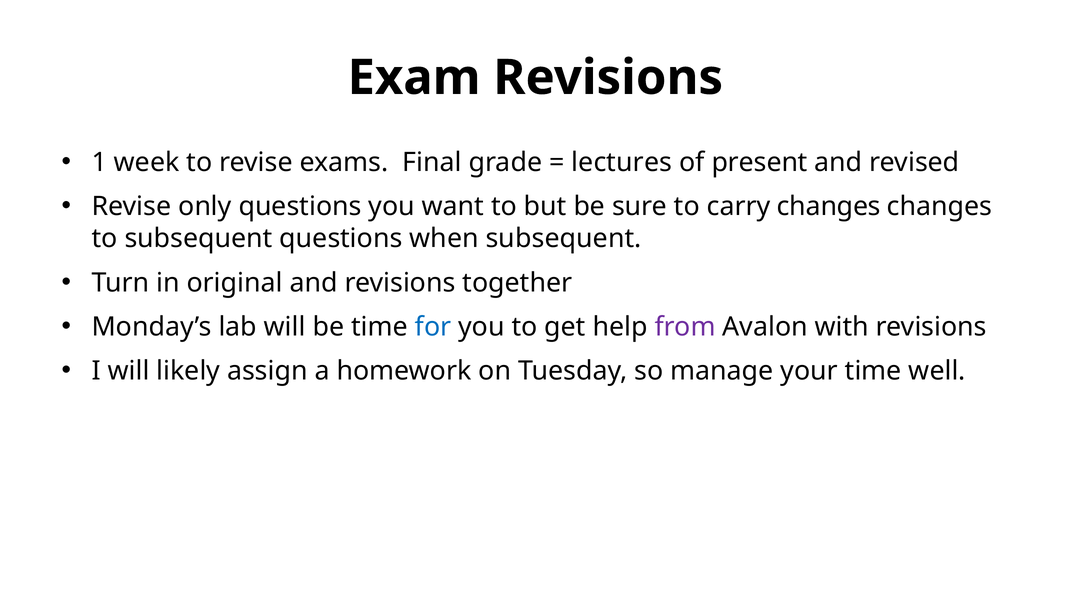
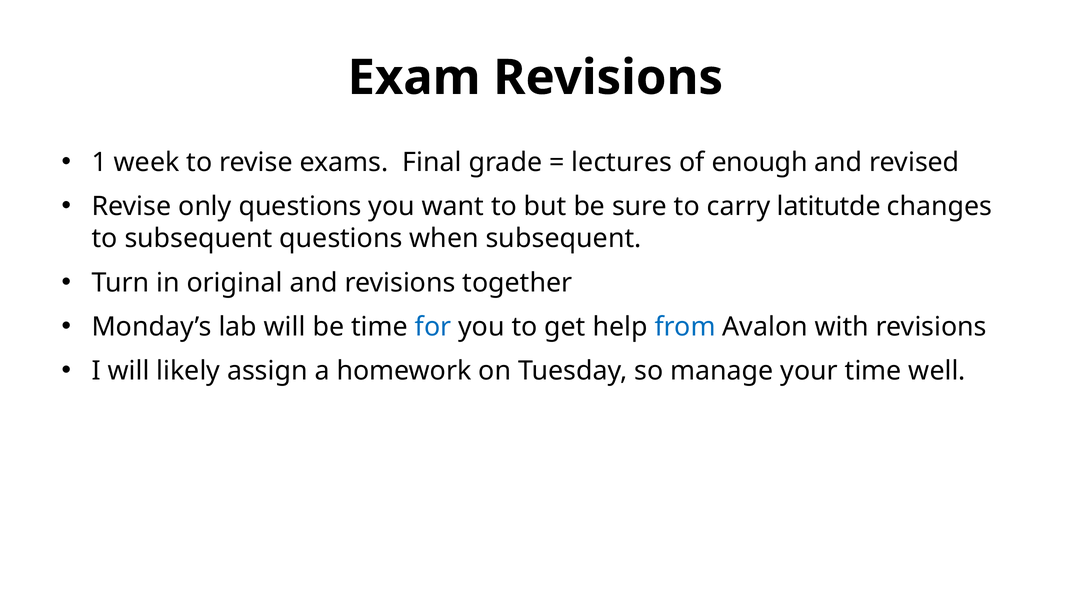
present: present -> enough
carry changes: changes -> latitutde
from colour: purple -> blue
